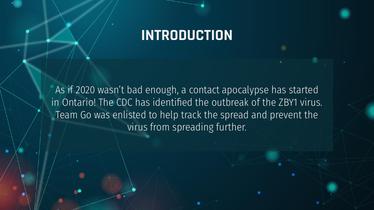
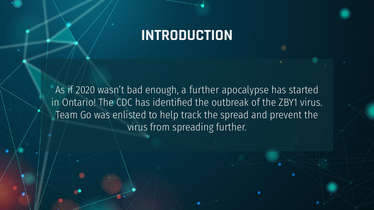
a contact: contact -> further
